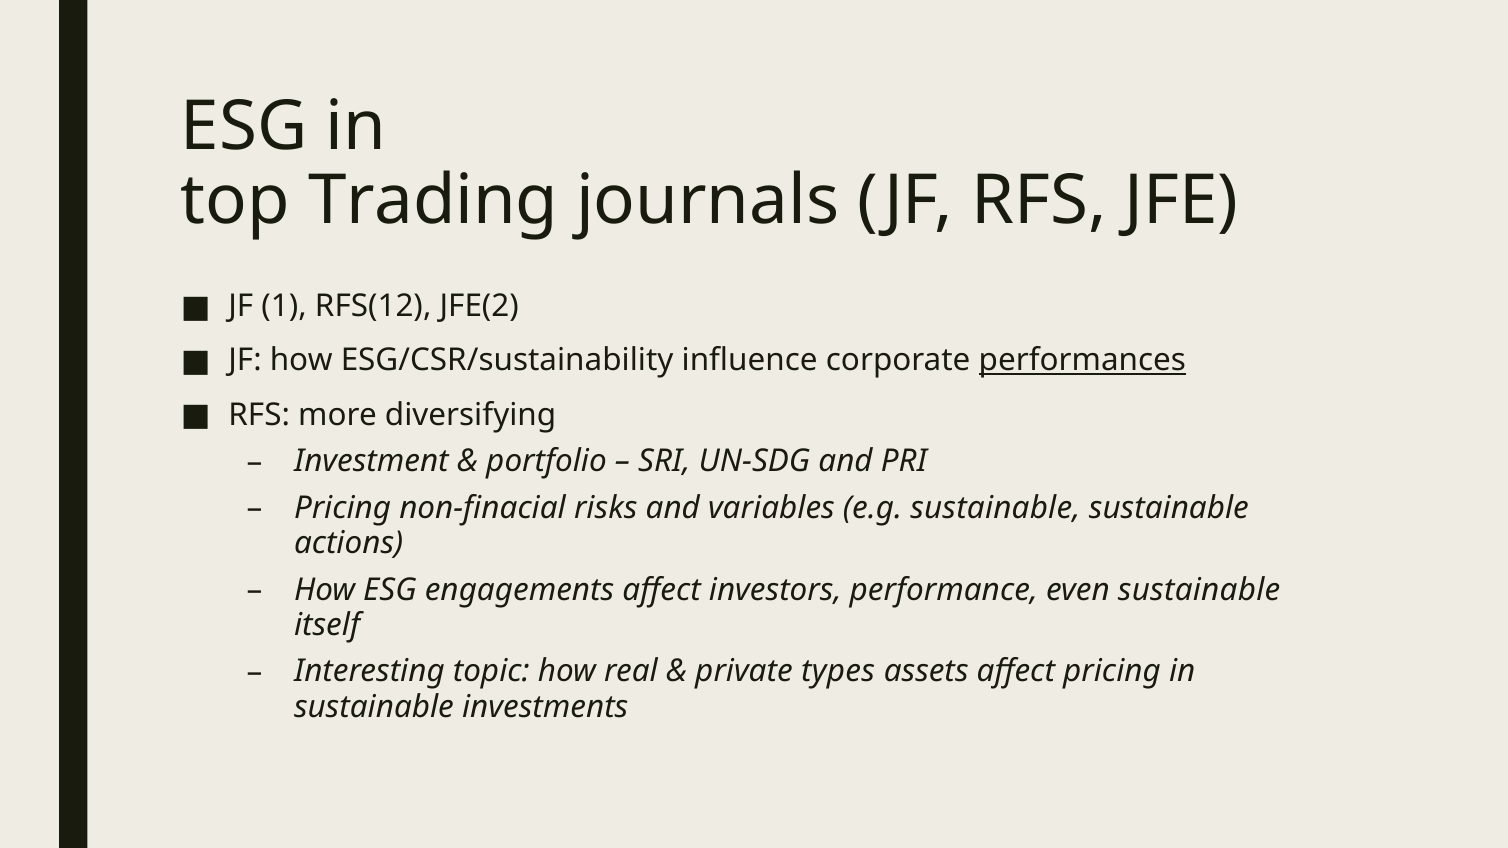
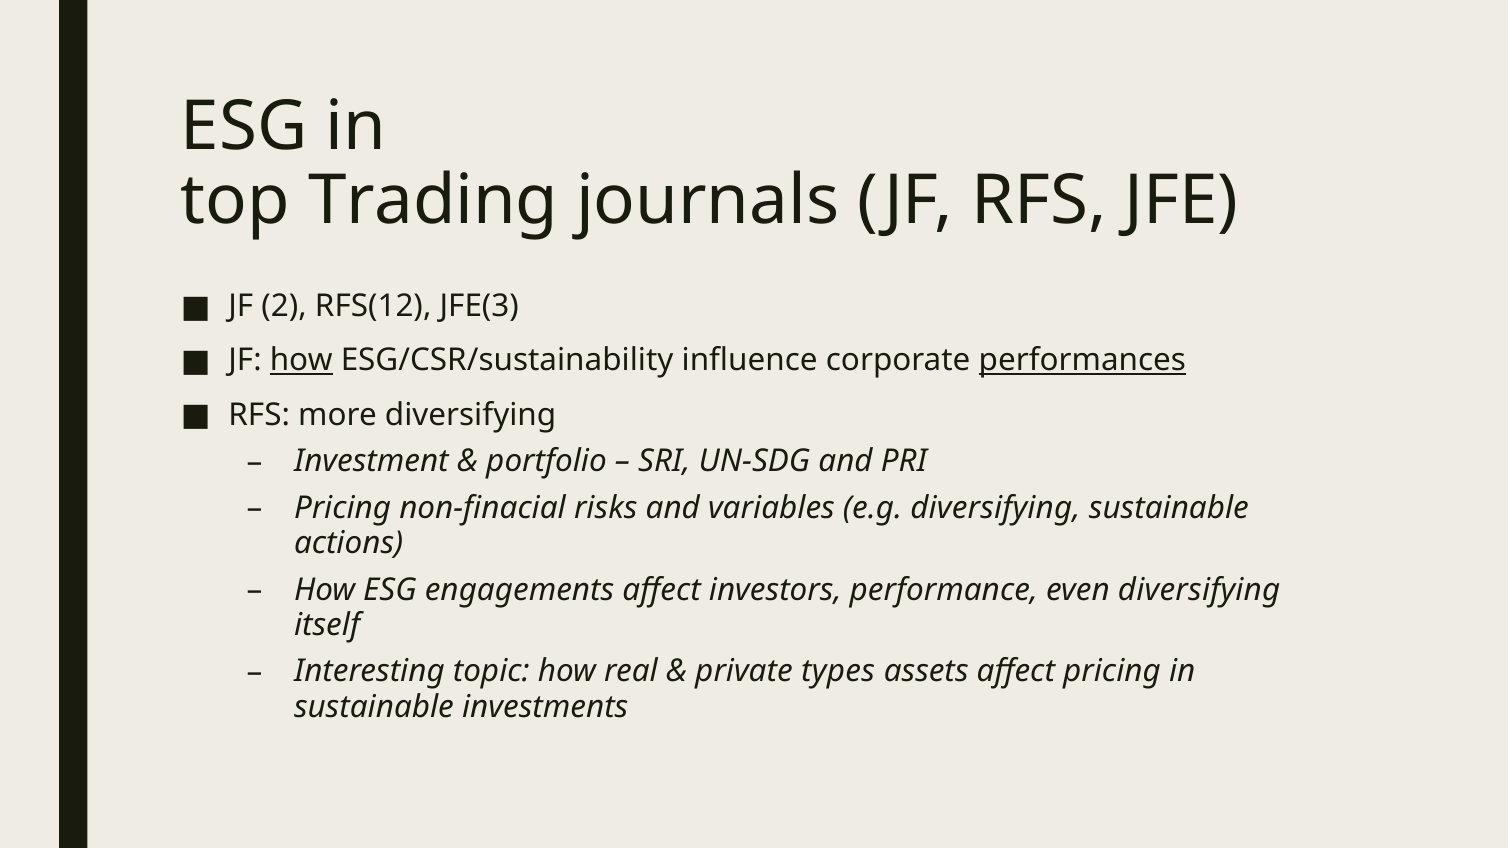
1: 1 -> 2
JFE(2: JFE(2 -> JFE(3
how at (301, 361) underline: none -> present
e.g sustainable: sustainable -> diversifying
even sustainable: sustainable -> diversifying
